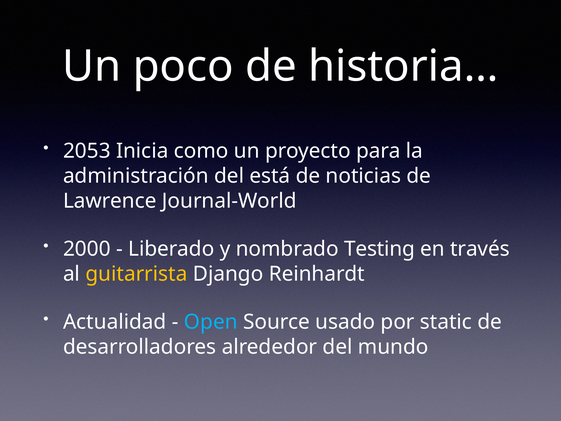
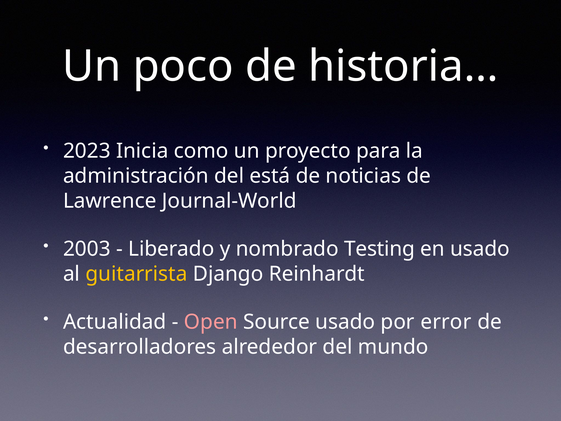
2053: 2053 -> 2023
2000: 2000 -> 2003
en través: través -> usado
Open colour: light blue -> pink
static: static -> error
